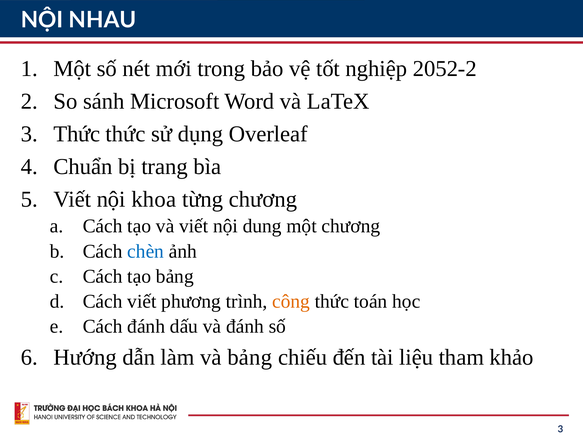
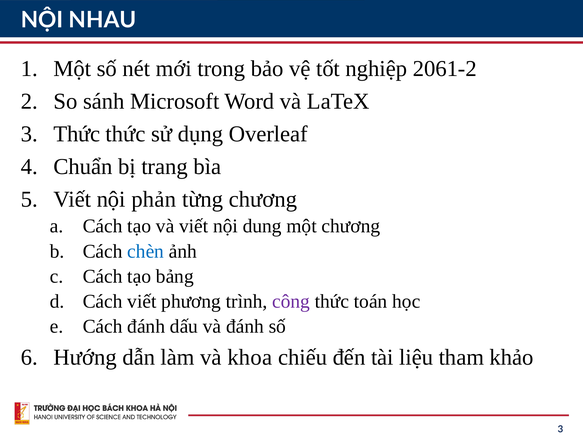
2052-2: 2052-2 -> 2061-2
khoa: khoa -> phản
công colour: orange -> purple
và bảng: bảng -> khoa
